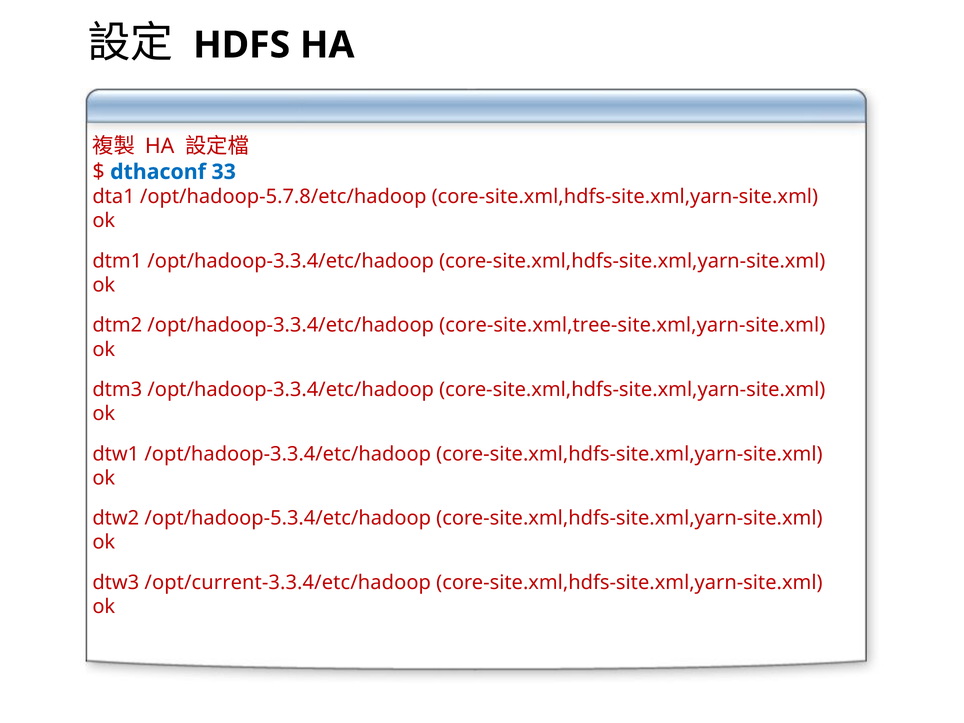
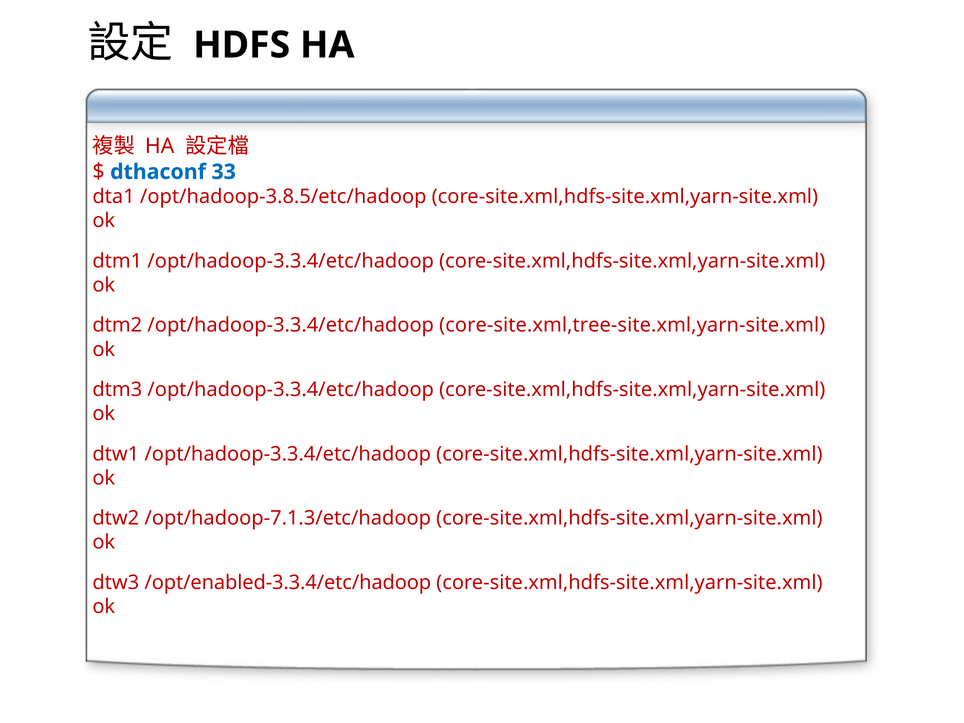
/opt/hadoop-5.7.8/etc/hadoop: /opt/hadoop-5.7.8/etc/hadoop -> /opt/hadoop-3.8.5/etc/hadoop
/opt/hadoop-5.3.4/etc/hadoop: /opt/hadoop-5.3.4/etc/hadoop -> /opt/hadoop-7.1.3/etc/hadoop
/opt/current-3.3.4/etc/hadoop: /opt/current-3.3.4/etc/hadoop -> /opt/enabled-3.3.4/etc/hadoop
